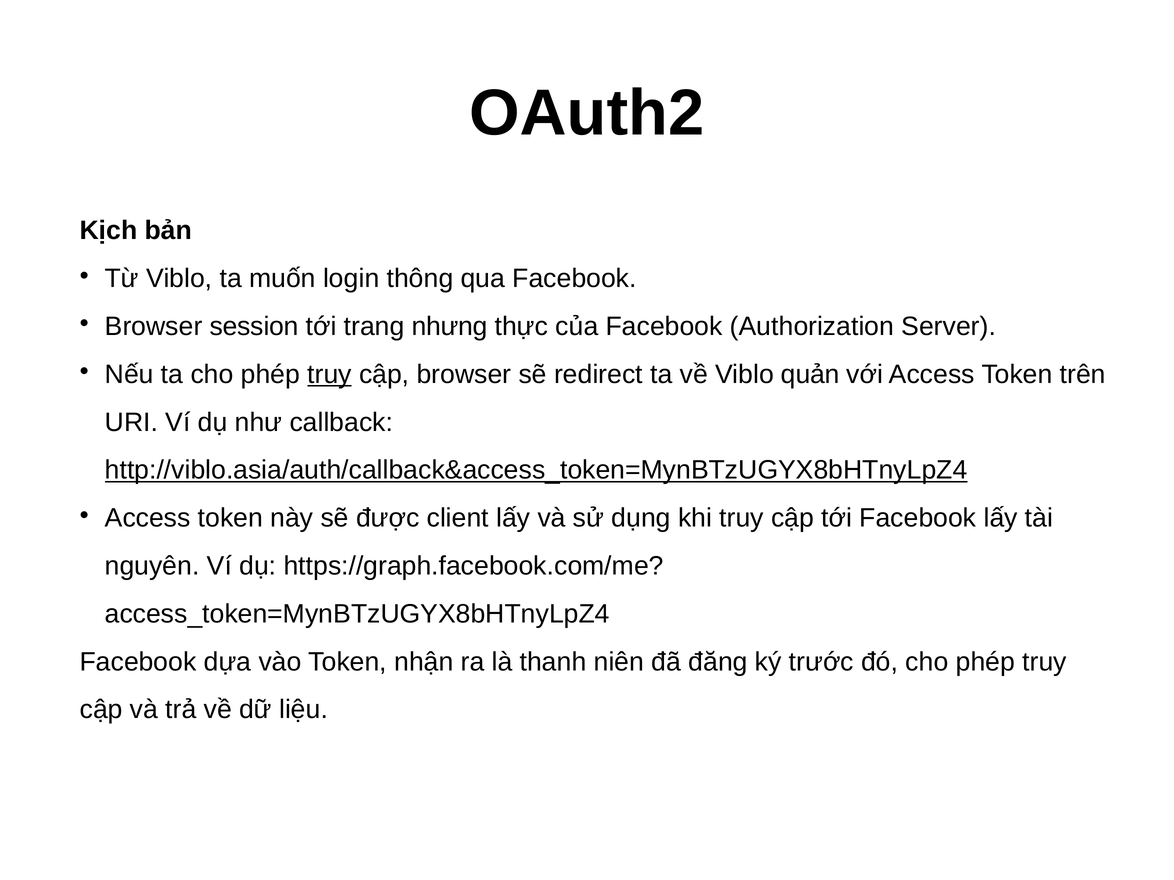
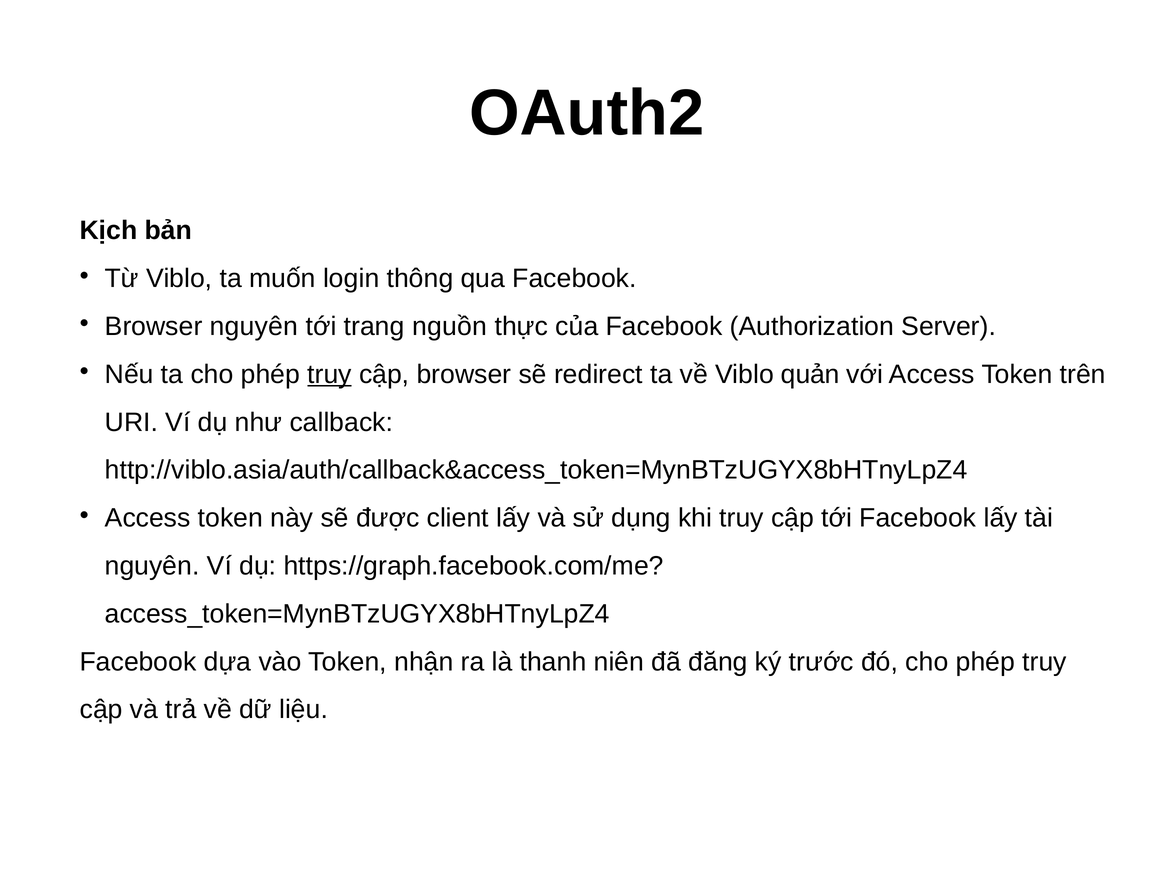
Browser session: session -> nguyên
nhưng: nhưng -> nguồn
http://viblo.asia/auth/callback&access_token=MynBTzUGYX8bHTnyLpZ4 underline: present -> none
